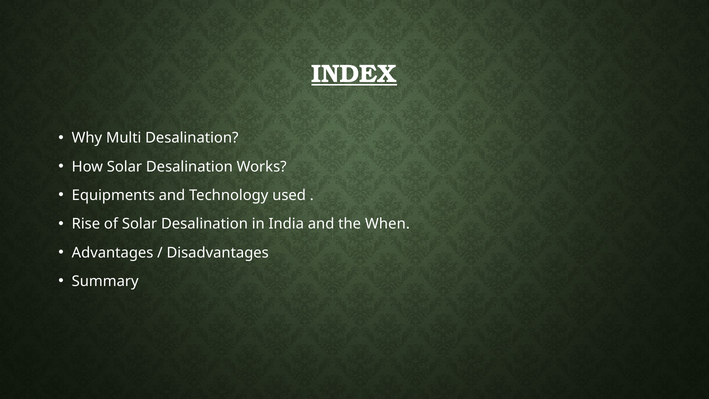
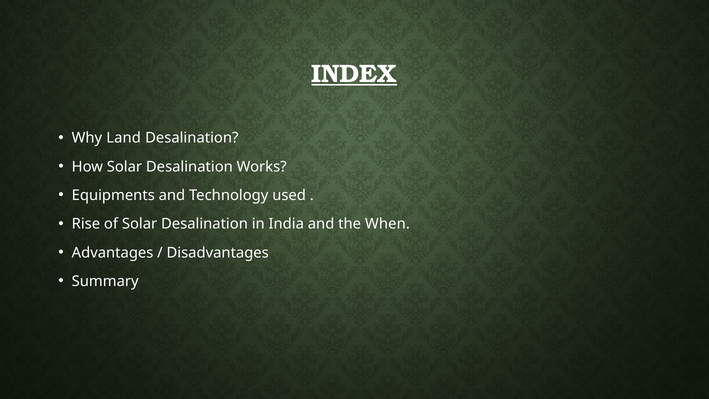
Multi: Multi -> Land
